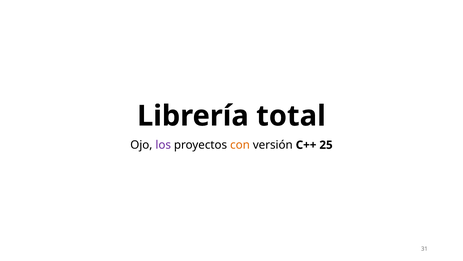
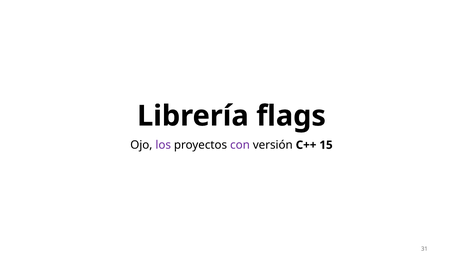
total: total -> flags
con colour: orange -> purple
25: 25 -> 15
